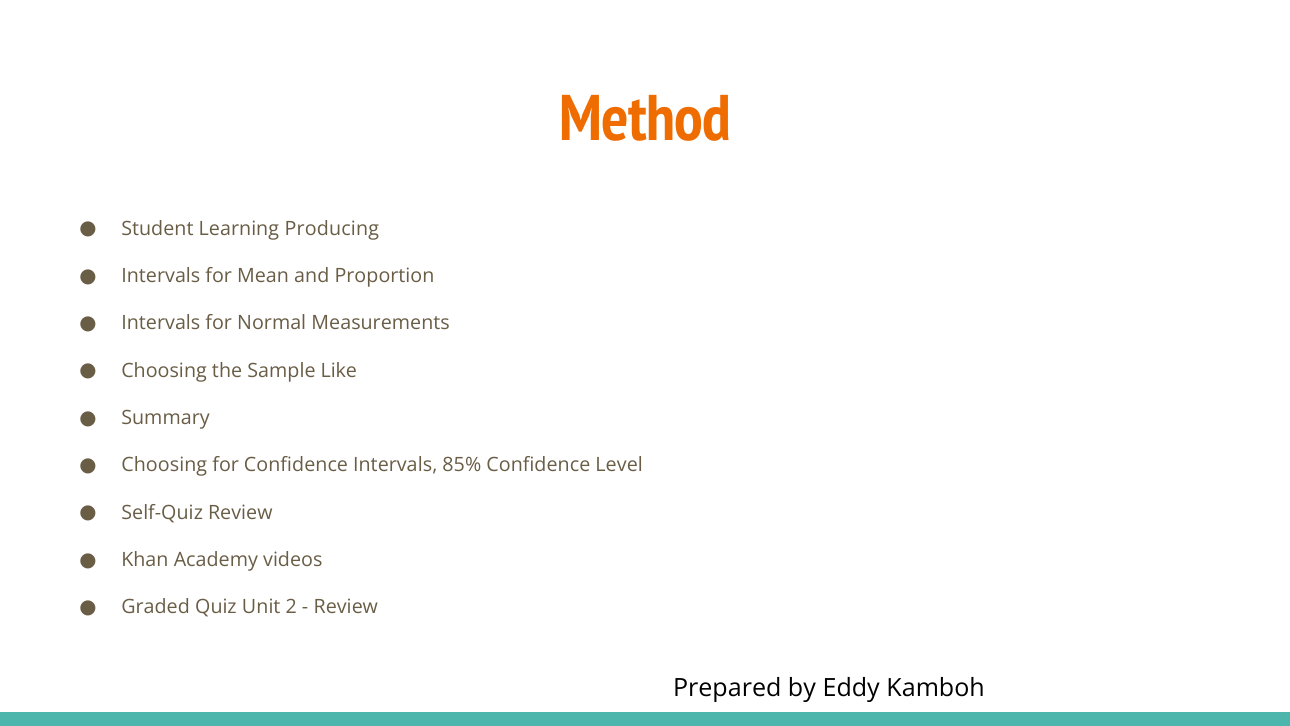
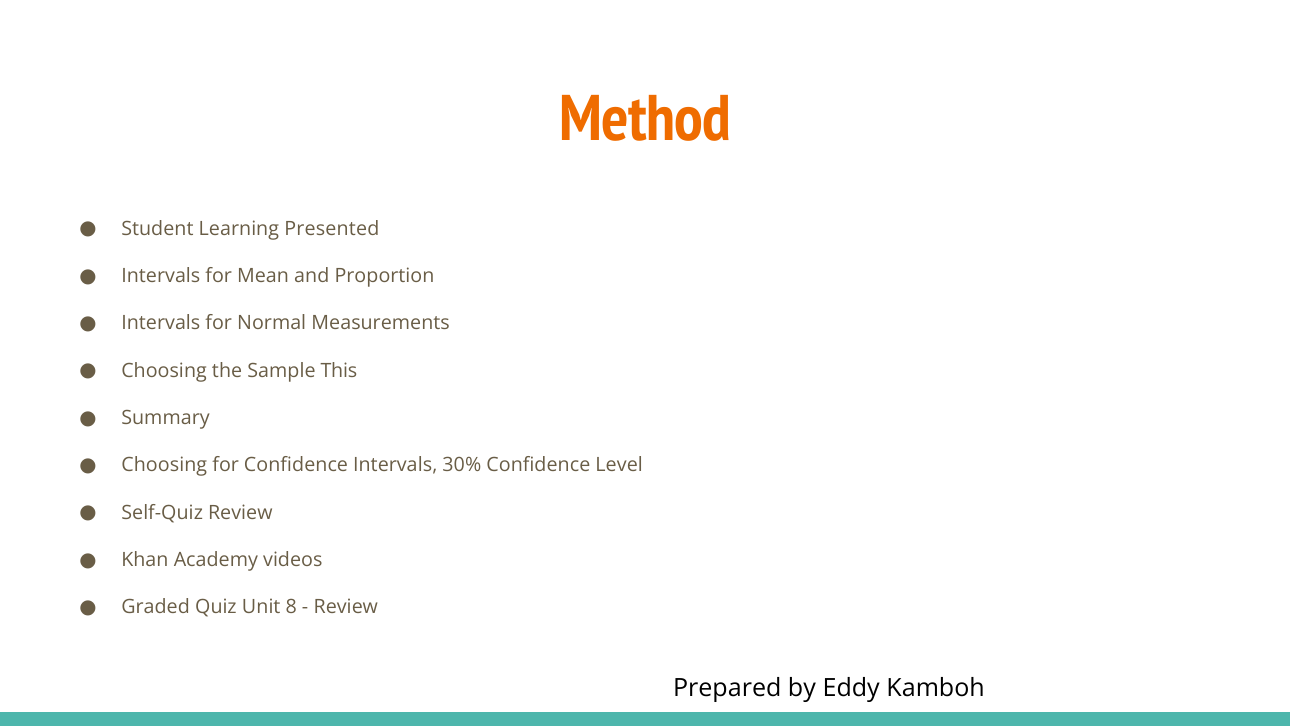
Producing: Producing -> Presented
Like: Like -> This
85%: 85% -> 30%
2: 2 -> 8
